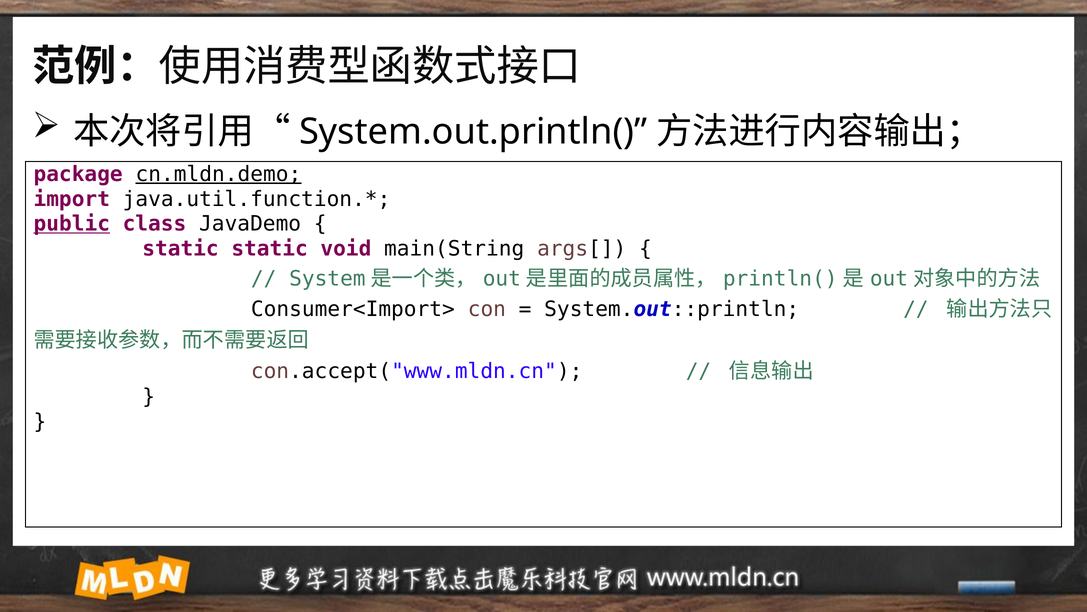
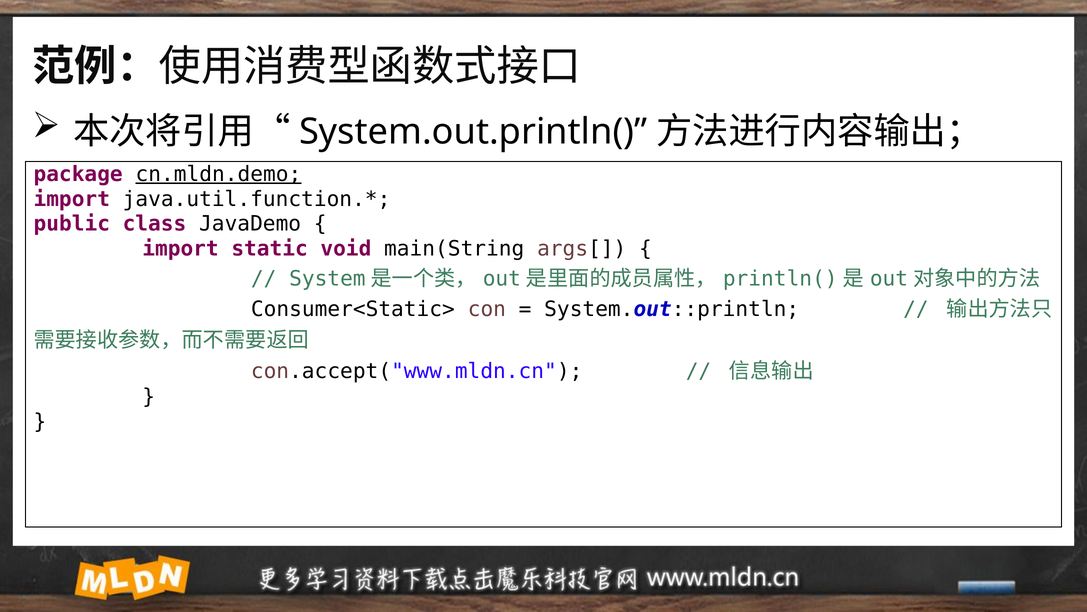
public underline: present -> none
static at (181, 249): static -> import
Consumer<Import>: Consumer<Import> -> Consumer<Static>
